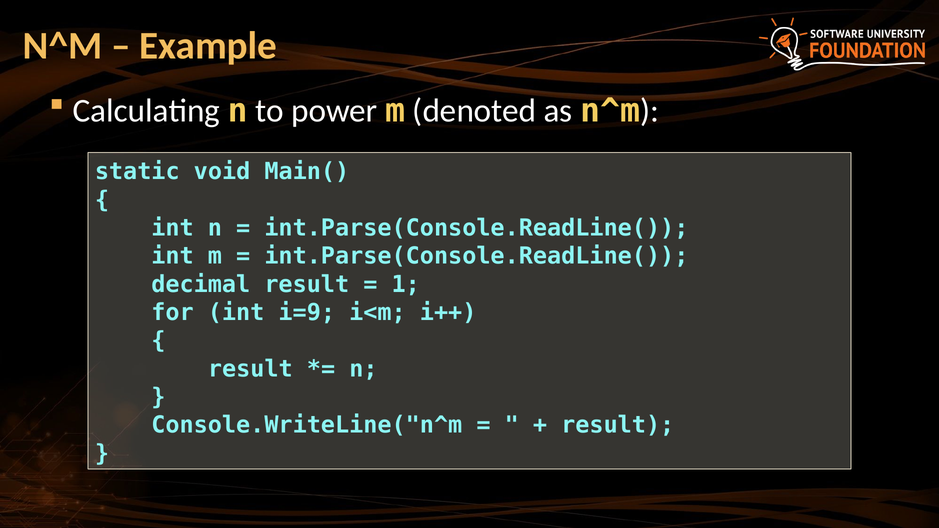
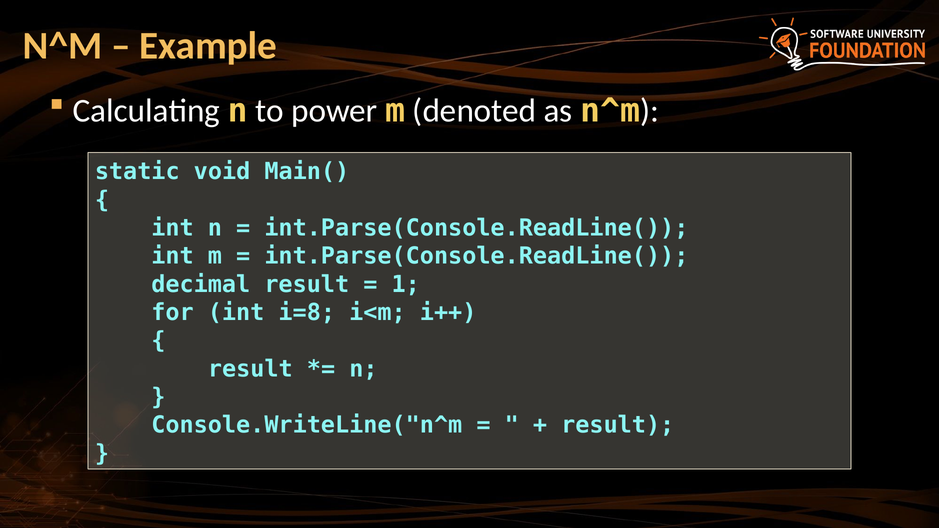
i=9: i=9 -> i=8
